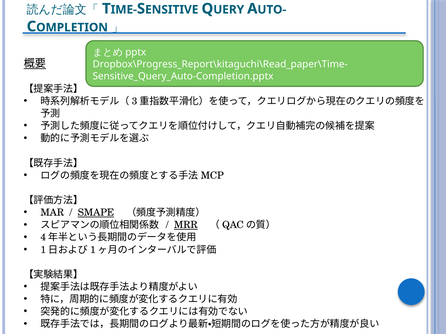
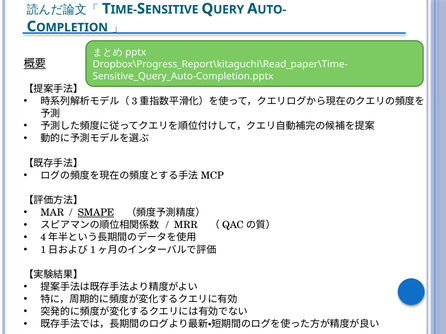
MRR underline: present -> none
